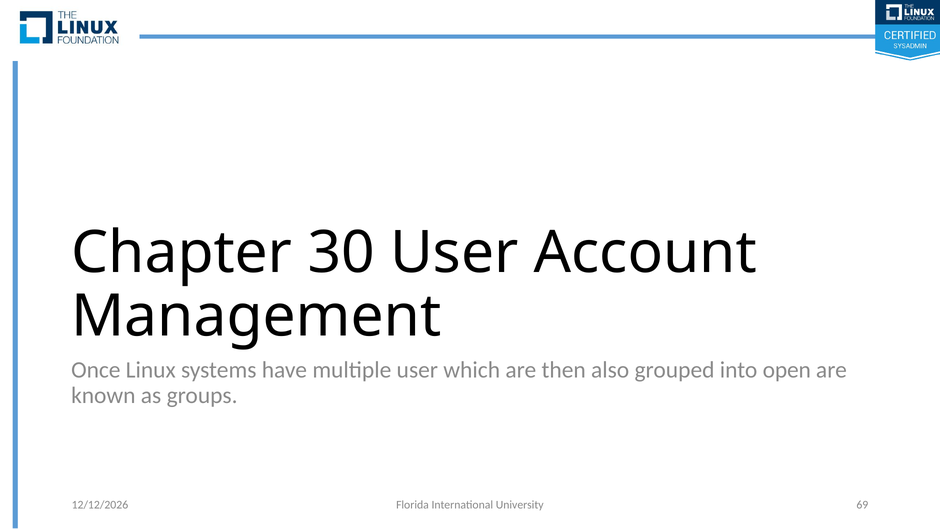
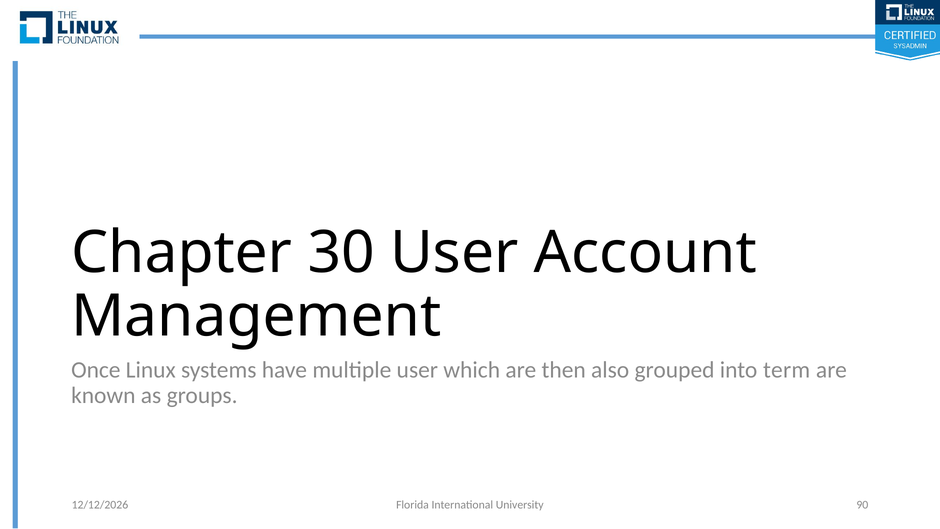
open: open -> term
69: 69 -> 90
